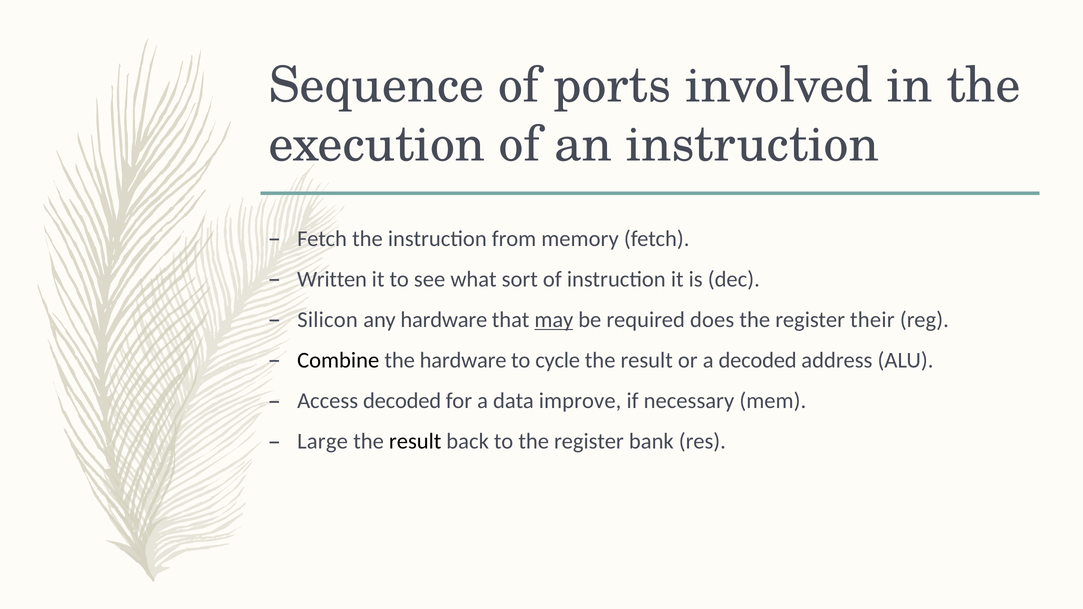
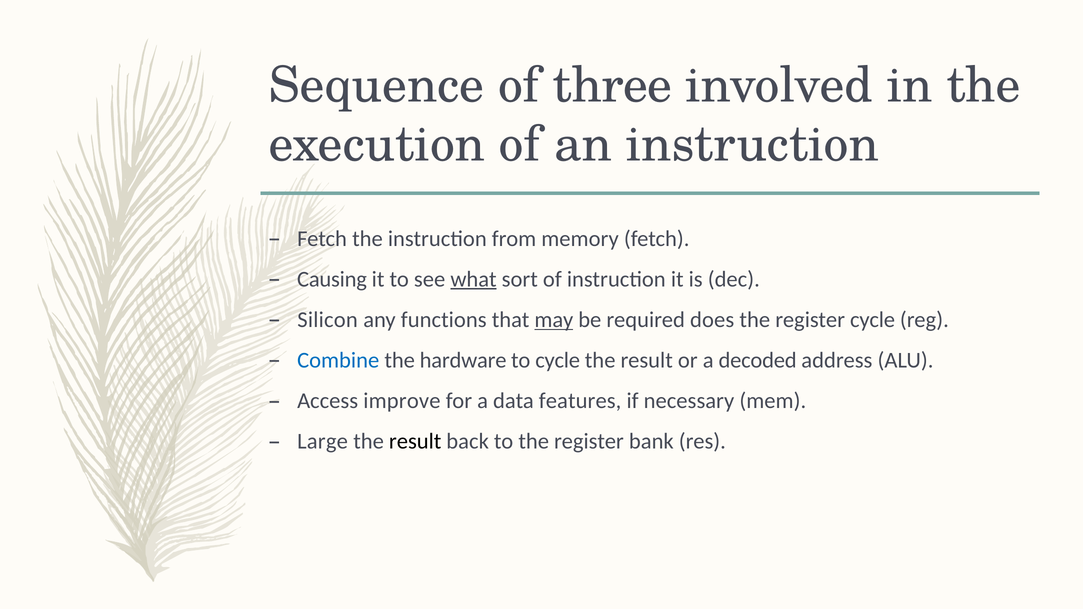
ports: ports -> three
Written: Written -> Causing
what underline: none -> present
any hardware: hardware -> functions
register their: their -> cycle
Combine colour: black -> blue
Access decoded: decoded -> improve
improve: improve -> features
